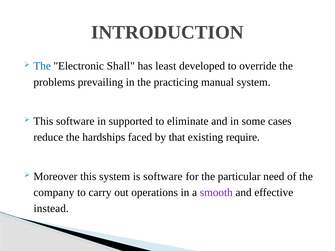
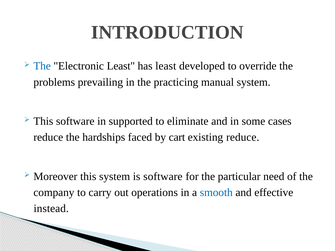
Electronic Shall: Shall -> Least
that: that -> cart
existing require: require -> reduce
smooth colour: purple -> blue
